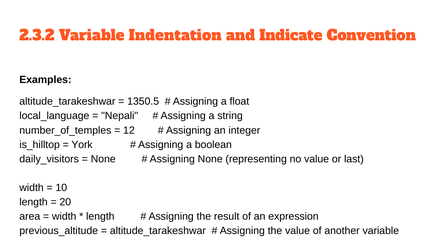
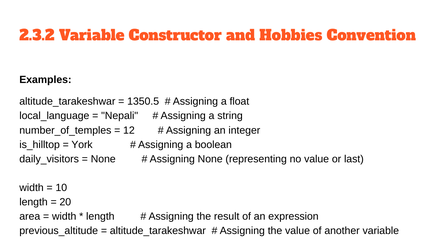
Indentation: Indentation -> Constructor
Indicate: Indicate -> Hobbies
